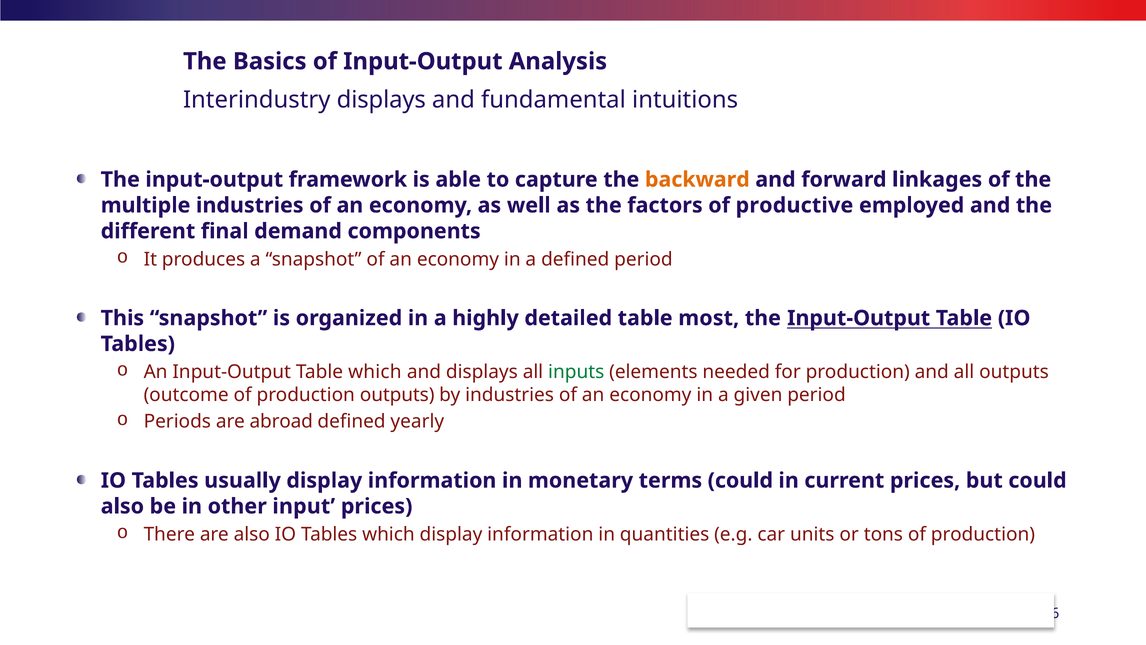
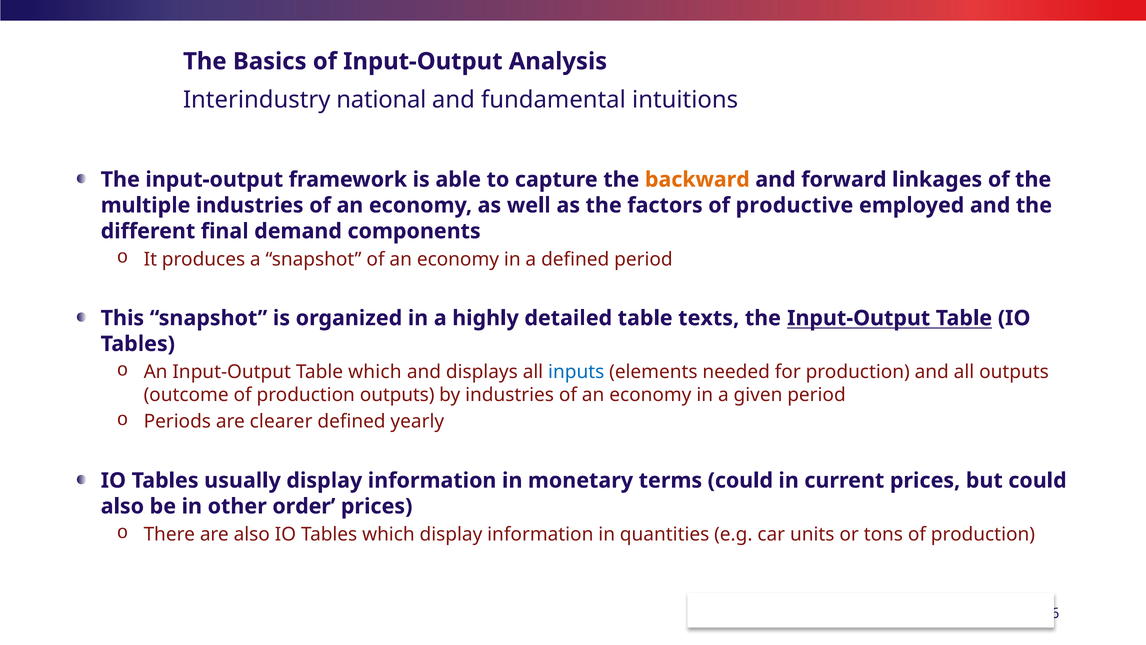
Interindustry displays: displays -> national
most: most -> texts
inputs colour: green -> blue
abroad: abroad -> clearer
input: input -> order
